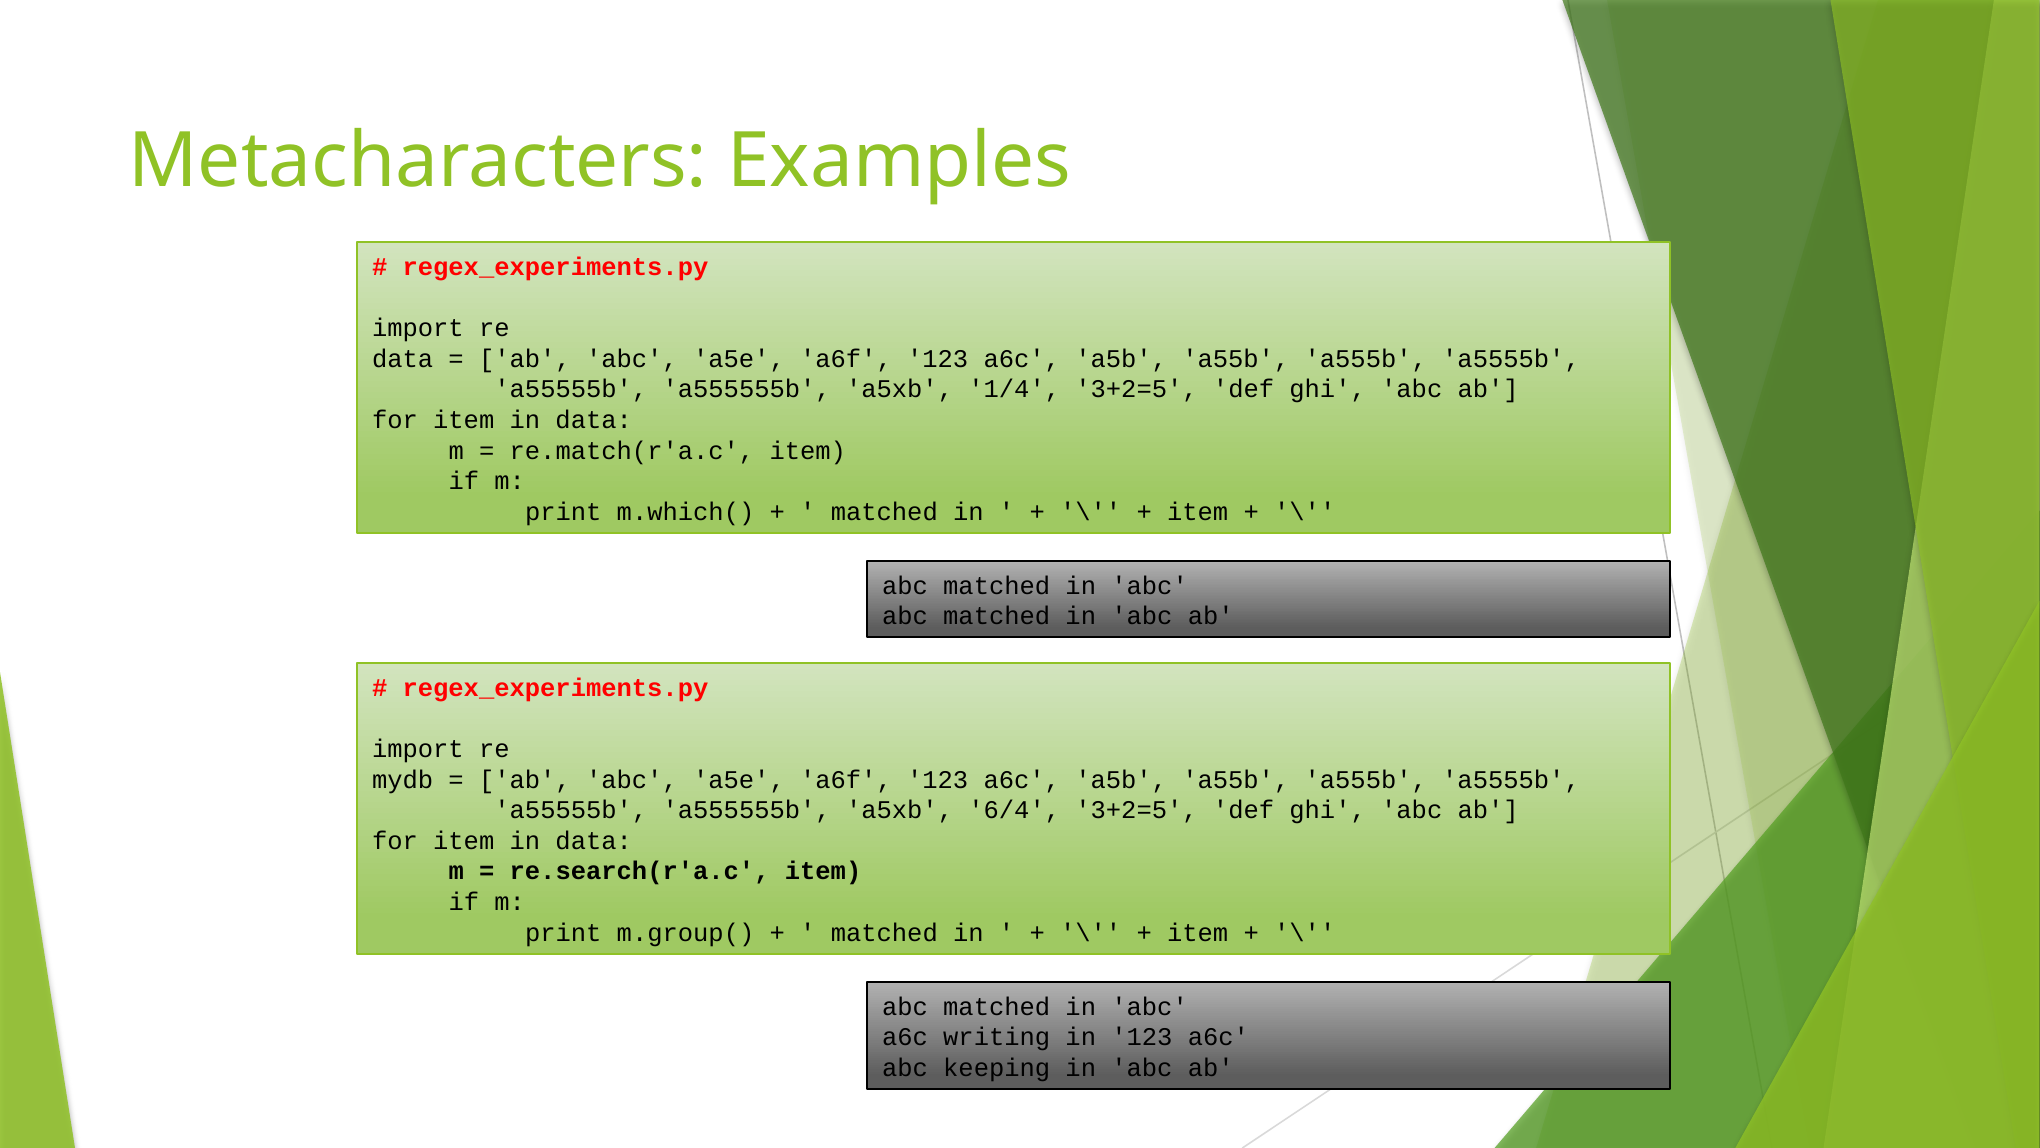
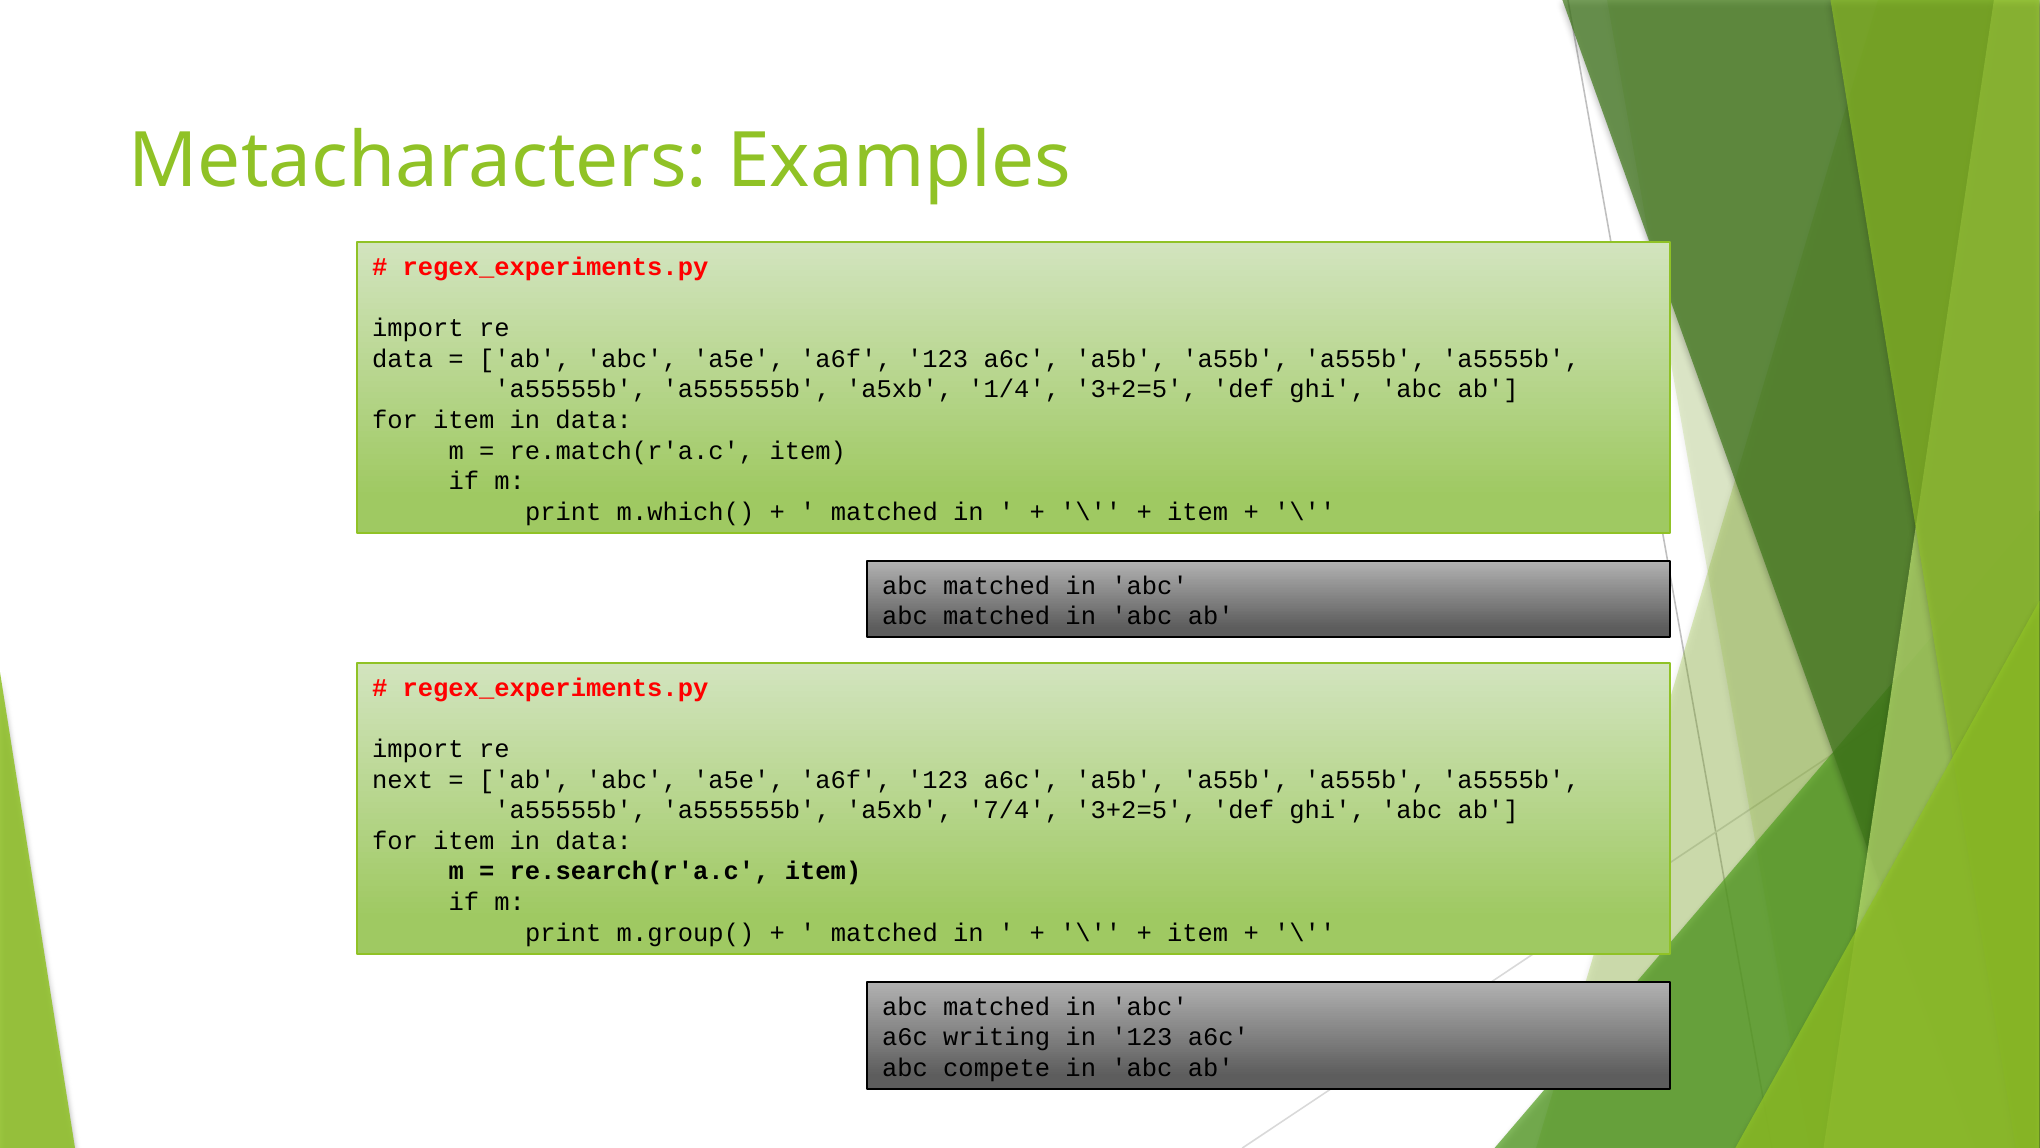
mydb: mydb -> next
6/4: 6/4 -> 7/4
keeping: keeping -> compete
